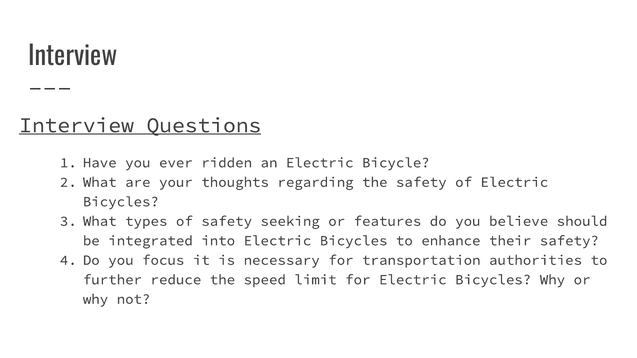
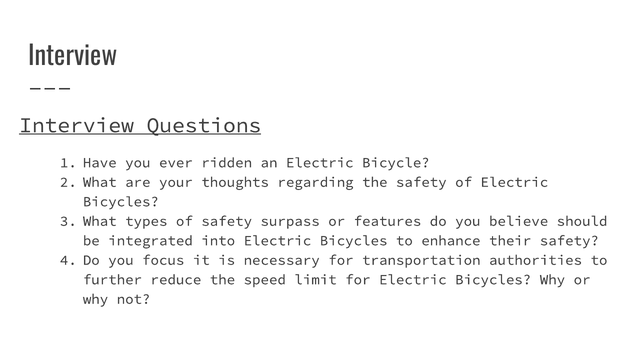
seeking: seeking -> surpass
